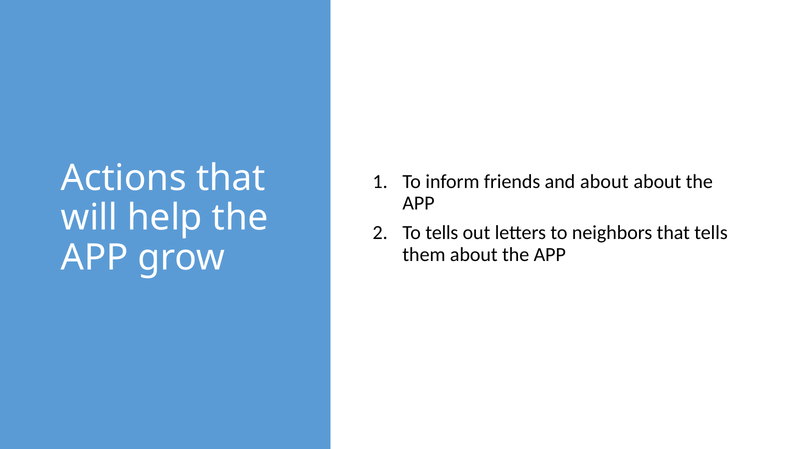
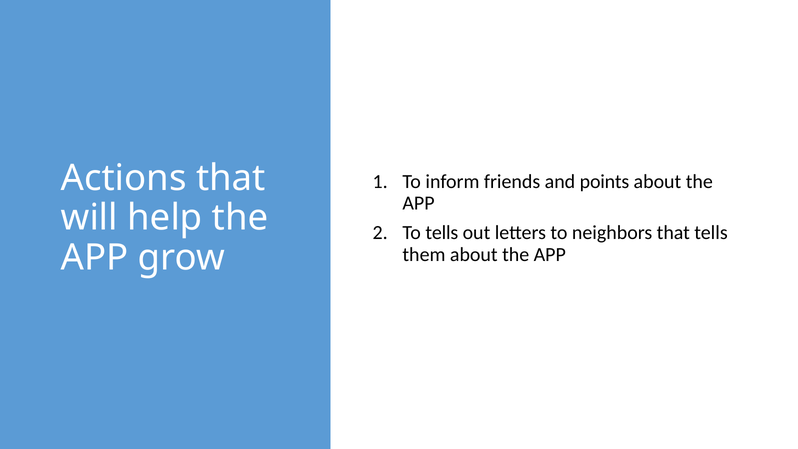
and about: about -> points
